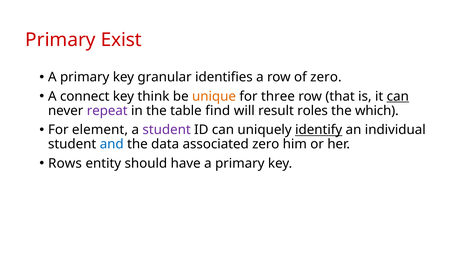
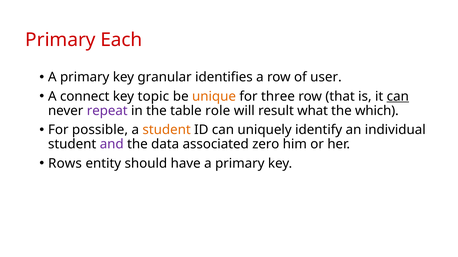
Exist: Exist -> Each
of zero: zero -> user
think: think -> topic
find: find -> role
roles: roles -> what
element: element -> possible
student at (167, 130) colour: purple -> orange
identify underline: present -> none
and colour: blue -> purple
